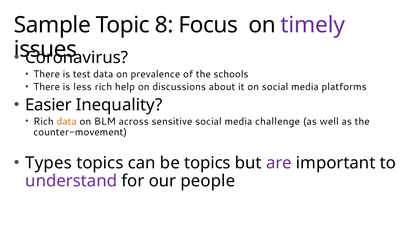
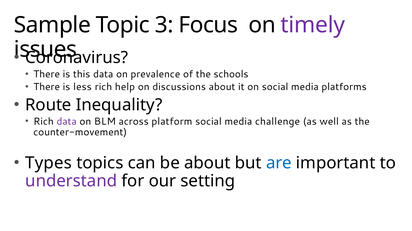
8: 8 -> 3
test: test -> this
Easier: Easier -> Route
data at (67, 122) colour: orange -> purple
sensitive: sensitive -> platform
be topics: topics -> about
are colour: purple -> blue
people: people -> setting
